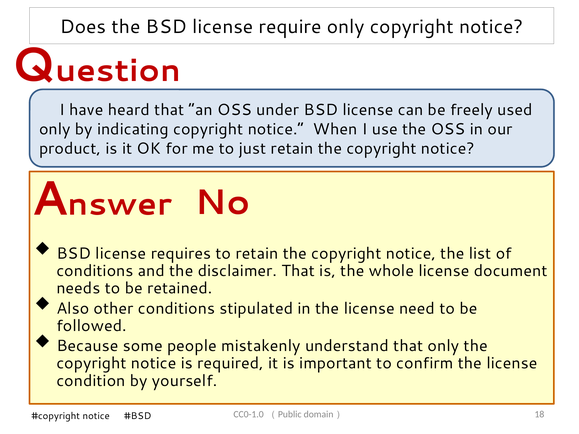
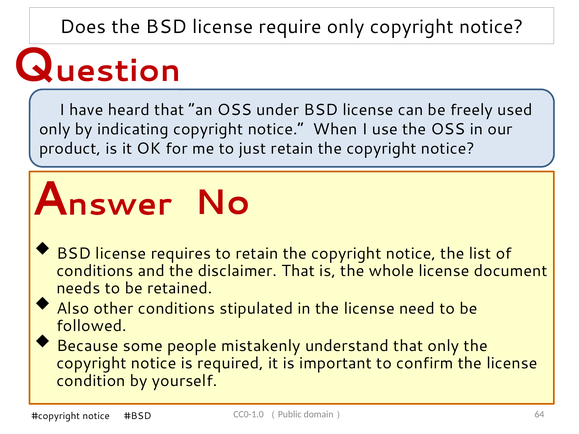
18: 18 -> 64
